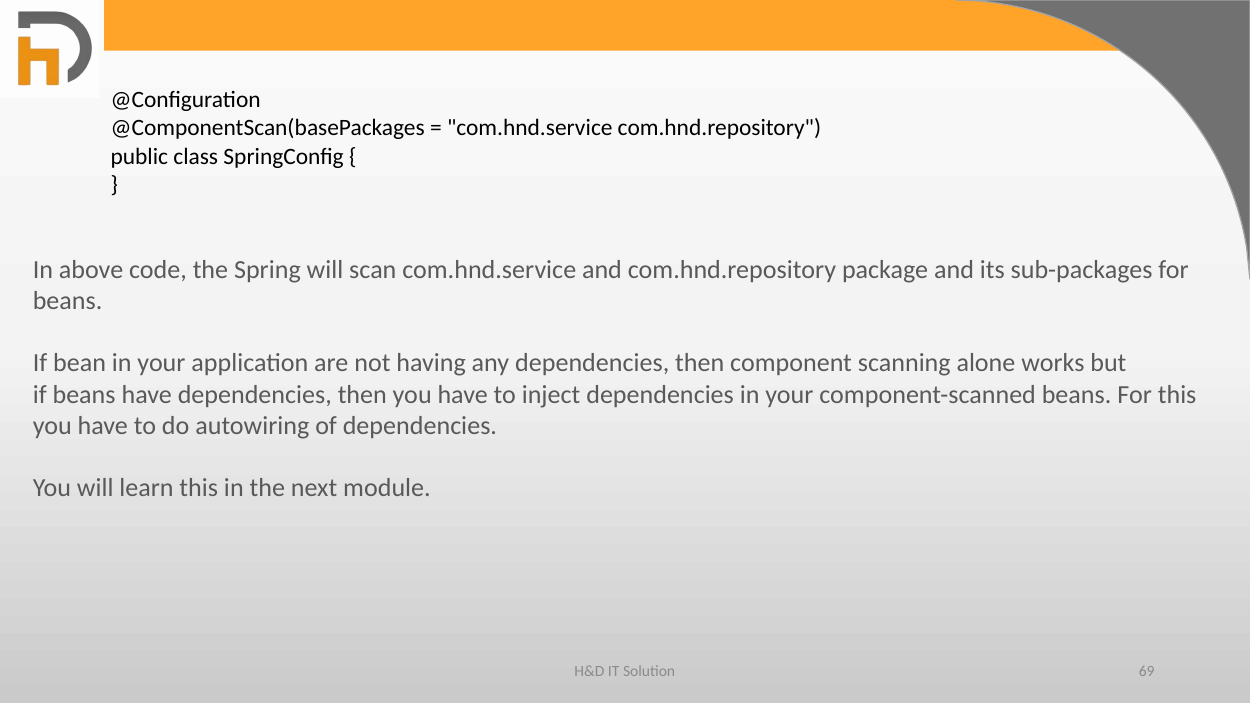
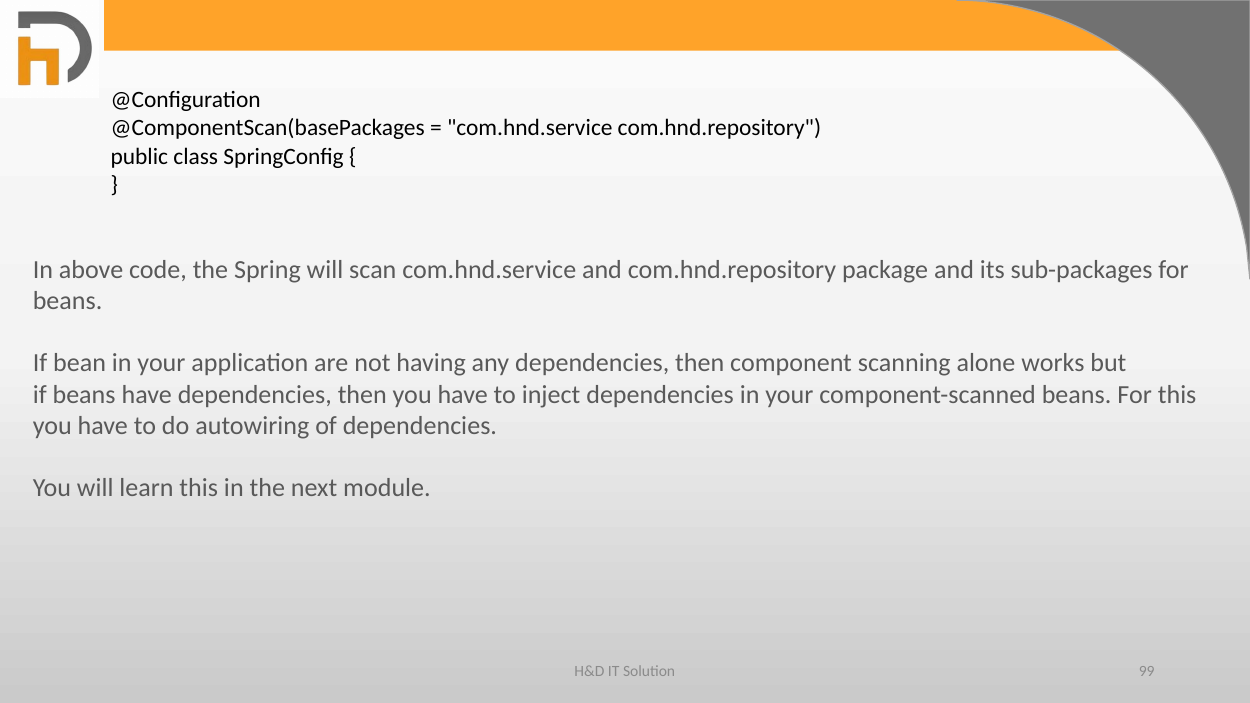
69: 69 -> 99
